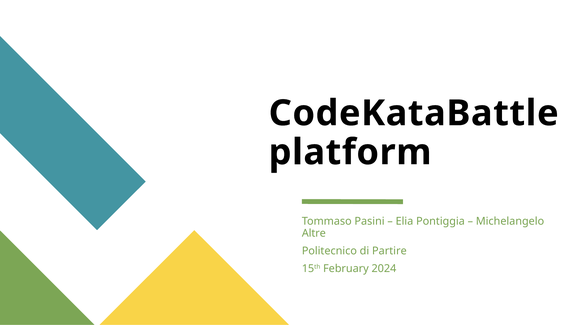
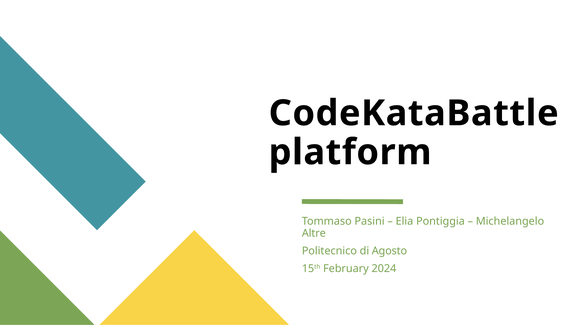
Partire: Partire -> Agosto
